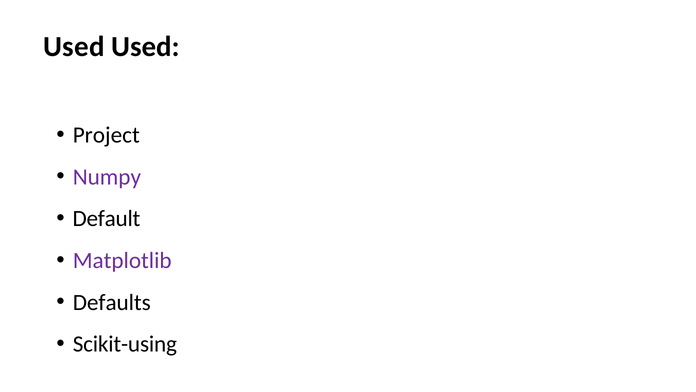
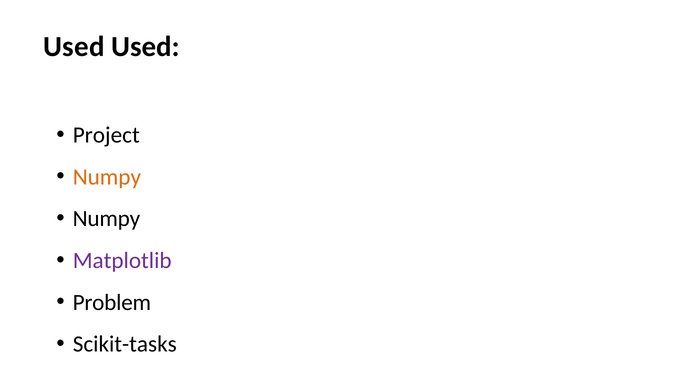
Numpy at (107, 177) colour: purple -> orange
Default at (106, 219): Default -> Numpy
Defaults: Defaults -> Problem
Scikit-using: Scikit-using -> Scikit-tasks
